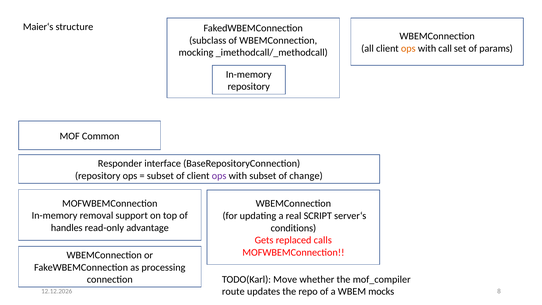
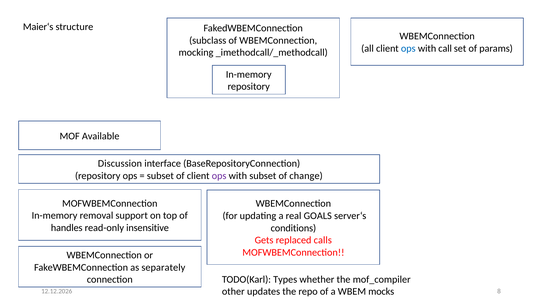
ops at (408, 48) colour: orange -> blue
Common: Common -> Available
Responder: Responder -> Discussion
SCRIPT: SCRIPT -> GOALS
advantage: advantage -> insensitive
processing: processing -> separately
Move: Move -> Types
route: route -> other
